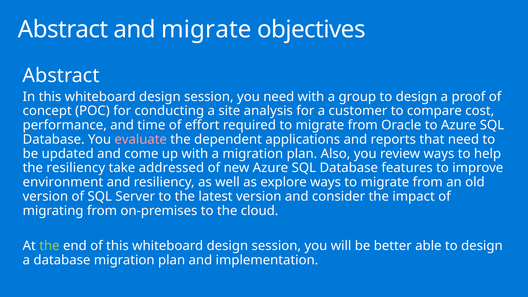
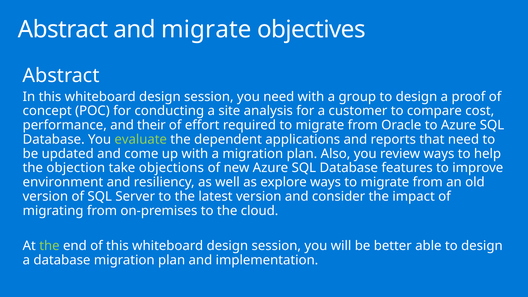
time: time -> their
evaluate colour: pink -> light green
the resiliency: resiliency -> objection
addressed: addressed -> objections
